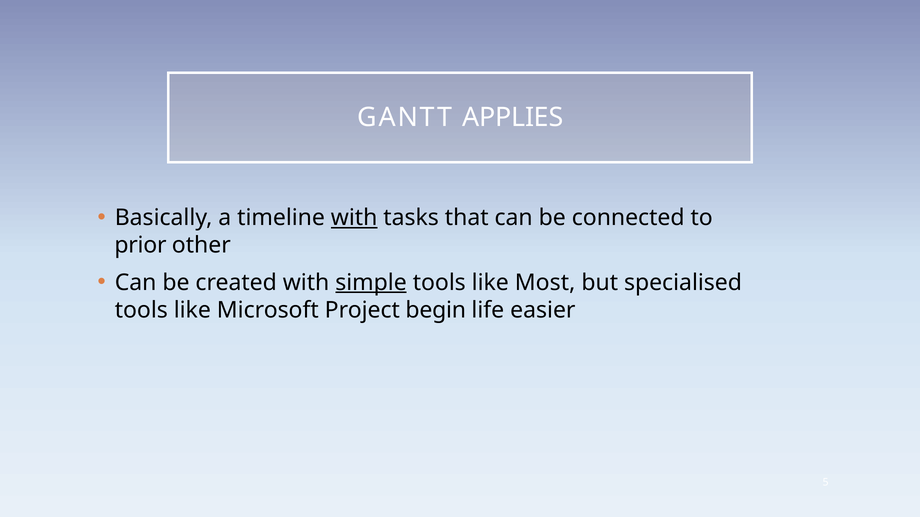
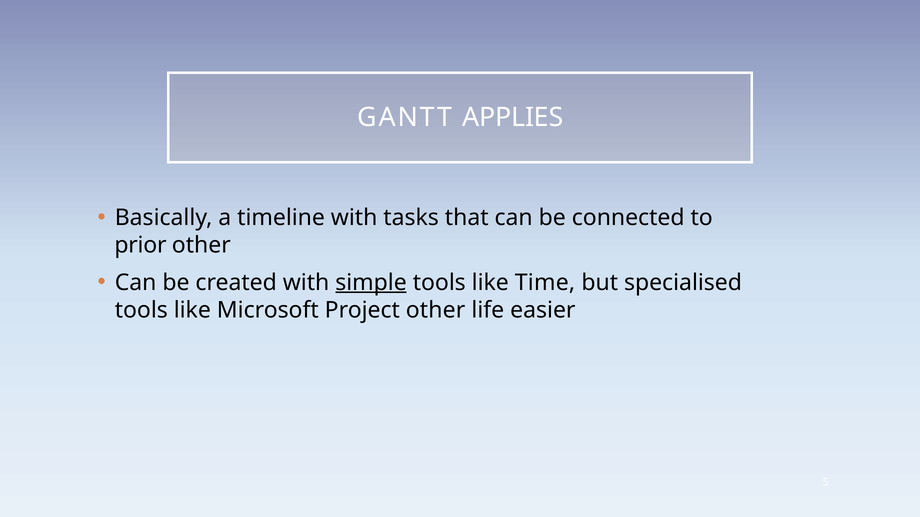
with at (354, 218) underline: present -> none
Most: Most -> Time
Project begin: begin -> other
